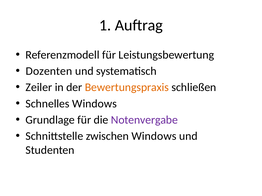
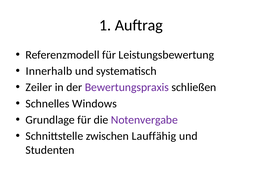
Dozenten: Dozenten -> Innerhalb
Bewertungspraxis colour: orange -> purple
zwischen Windows: Windows -> Lauffähig
